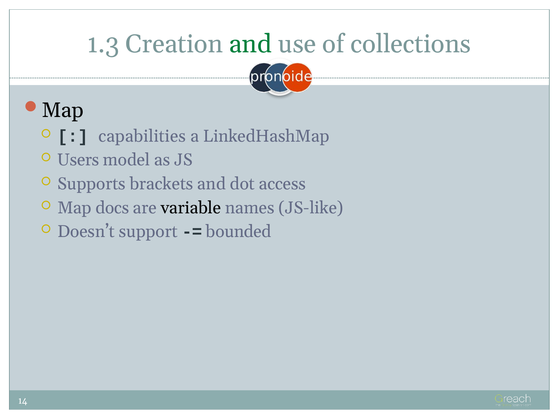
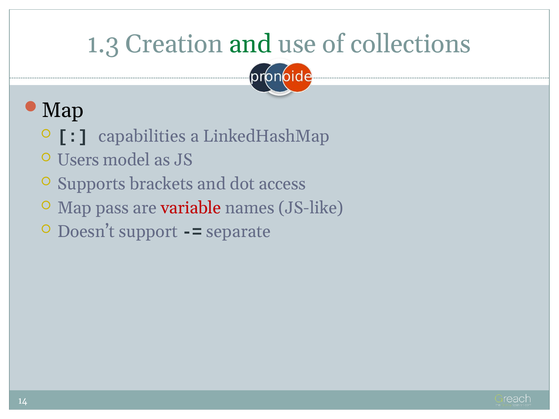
docs: docs -> pass
variable colour: black -> red
bounded: bounded -> separate
